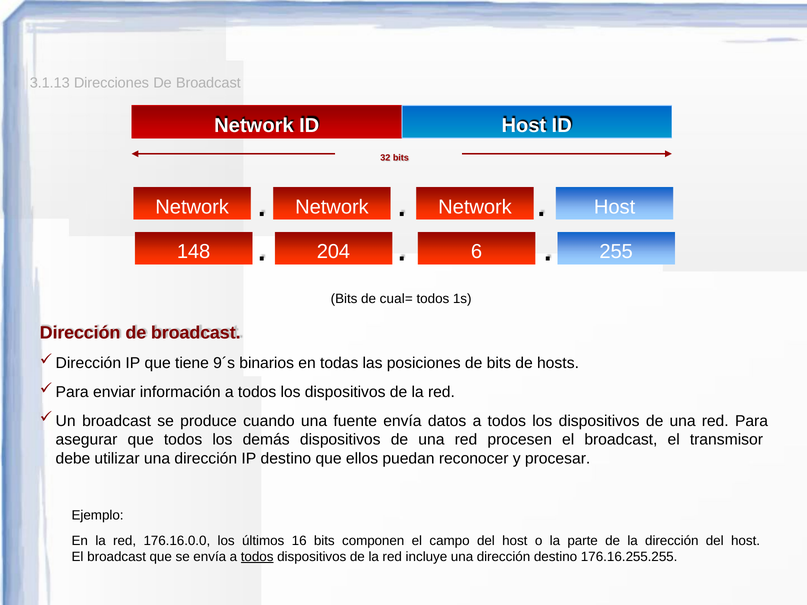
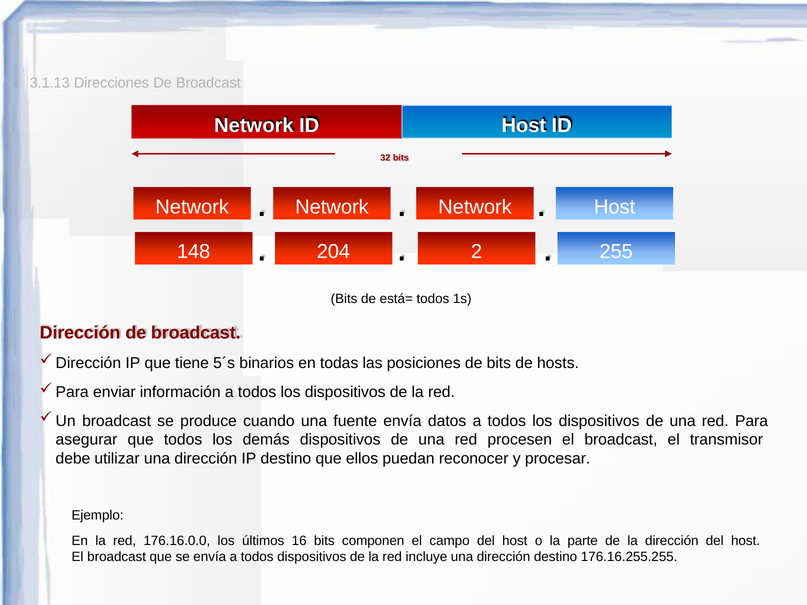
6: 6 -> 2
cual=: cual= -> está=
9´s: 9´s -> 5´s
todos at (257, 557) underline: present -> none
